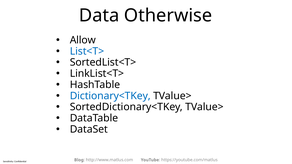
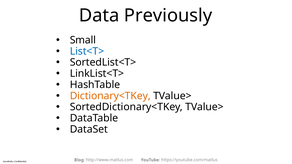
Otherwise: Otherwise -> Previously
Allow: Allow -> Small
Dictionary<TKey colour: blue -> orange
